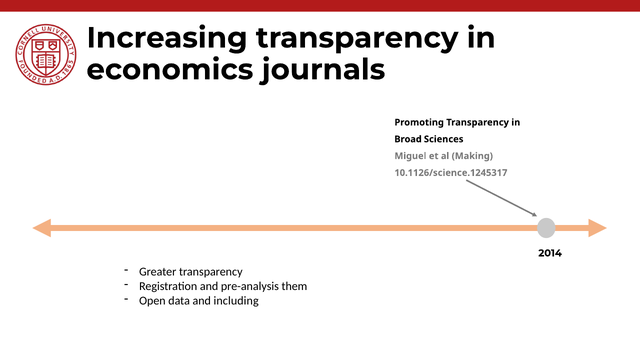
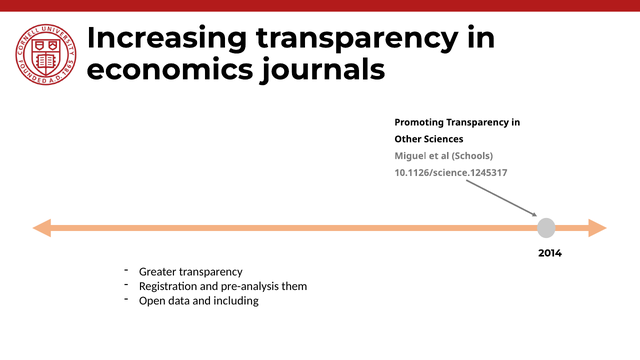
Broad: Broad -> Other
Making: Making -> Schools
